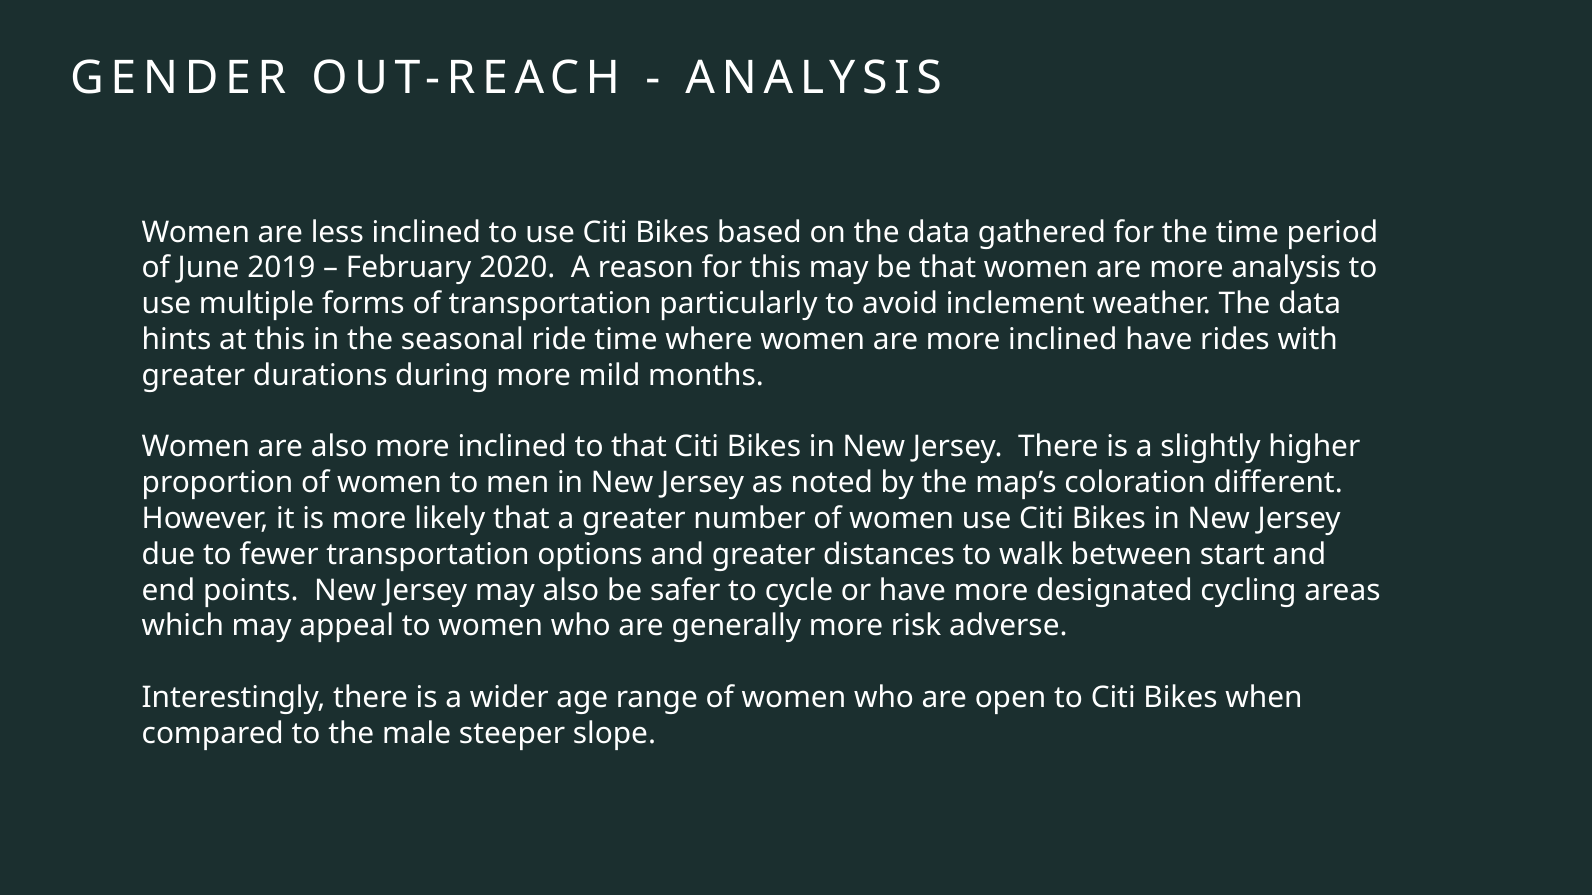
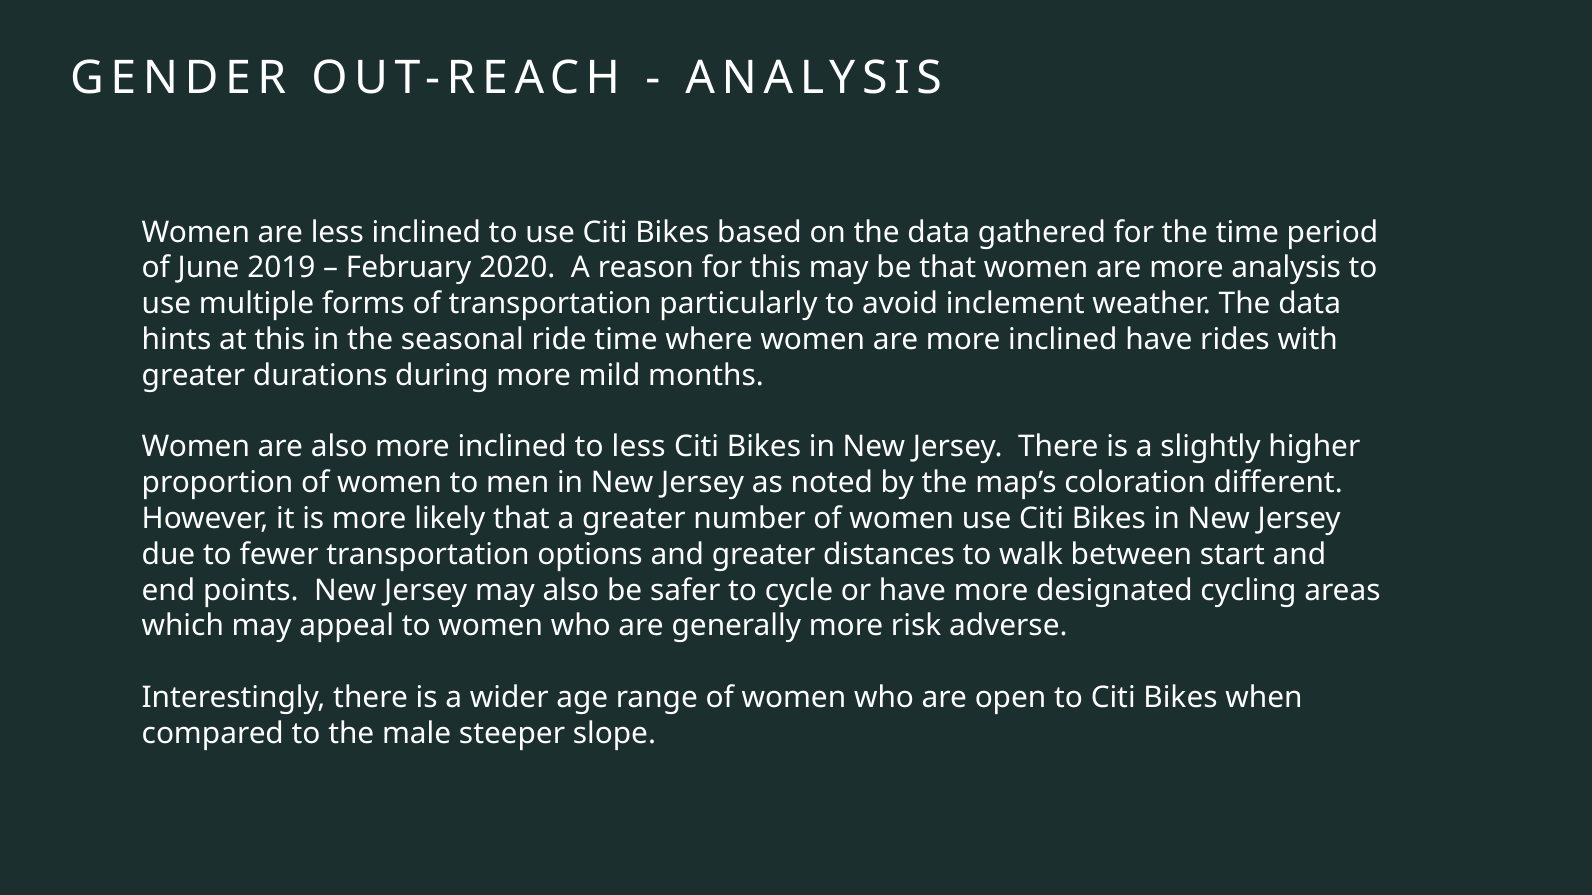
to that: that -> less
